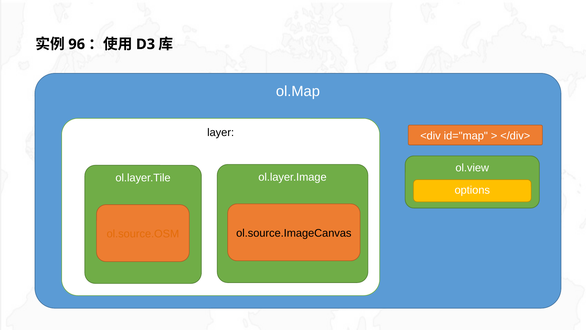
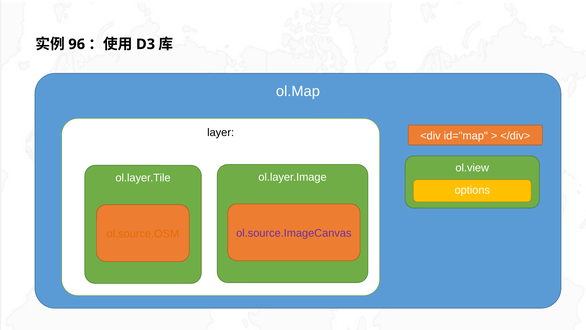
ol.source.ImageCanvas colour: black -> purple
